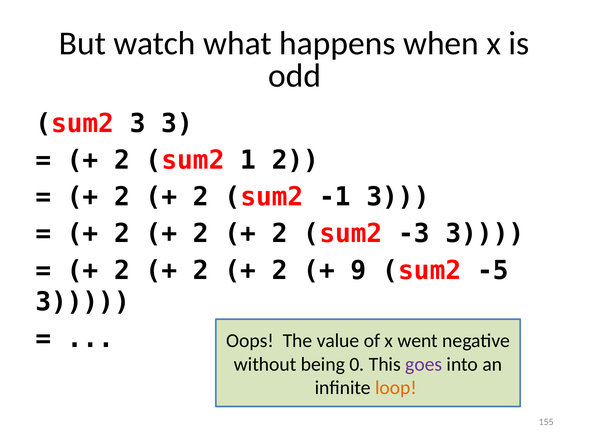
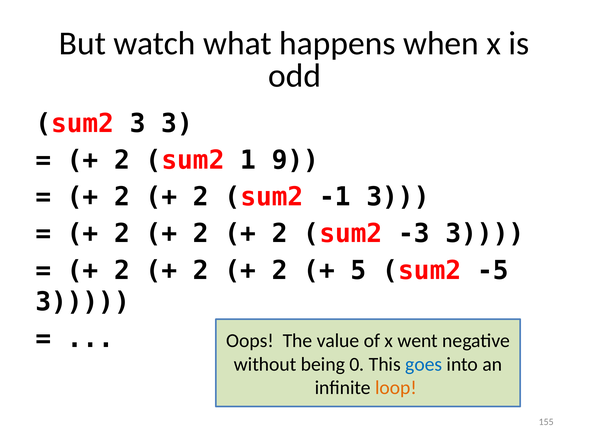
1 2: 2 -> 9
9: 9 -> 5
goes colour: purple -> blue
